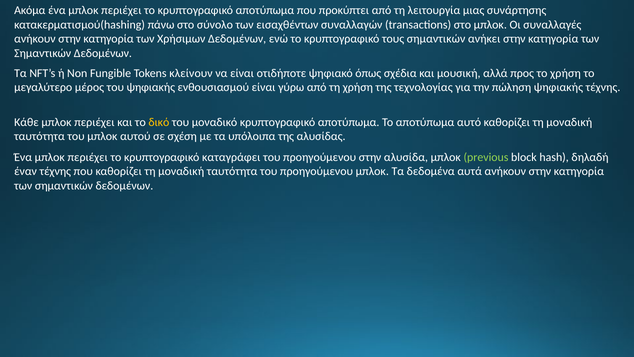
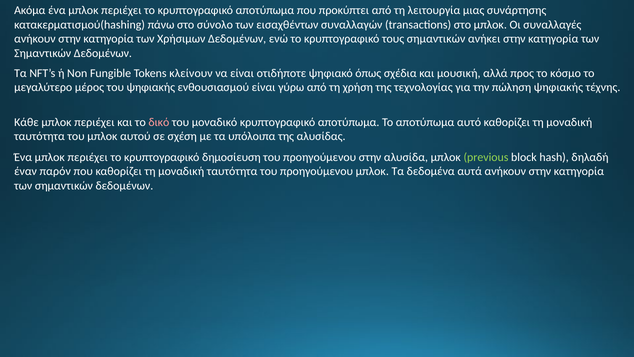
το χρήση: χρήση -> κόσμο
δικό colour: yellow -> pink
καταγράφει: καταγράφει -> δημοσίευση
έναν τέχνης: τέχνης -> παρόν
